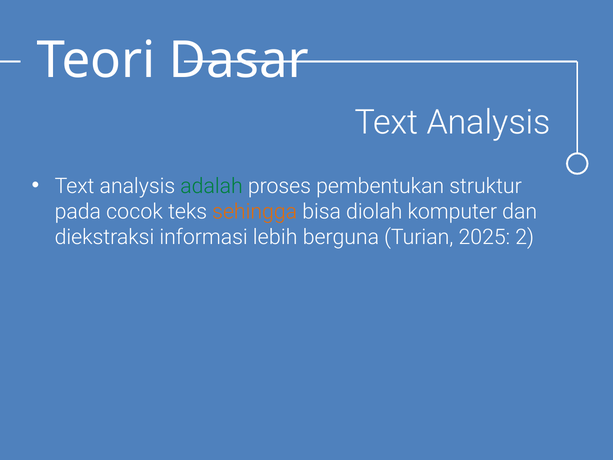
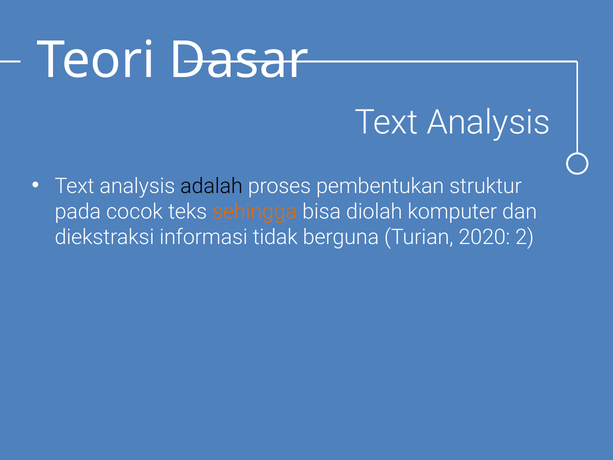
adalah colour: green -> black
lebih: lebih -> tidak
2025: 2025 -> 2020
